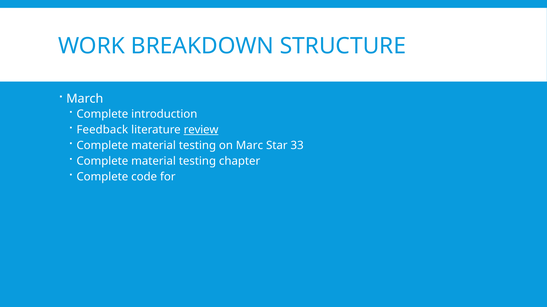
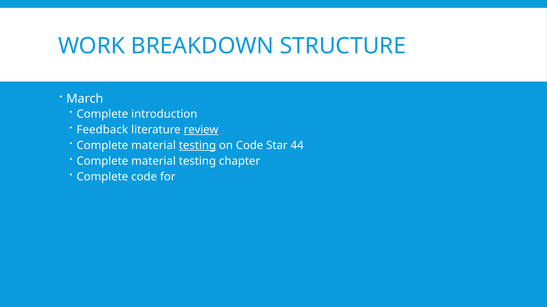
testing at (197, 146) underline: none -> present
on Marc: Marc -> Code
33: 33 -> 44
